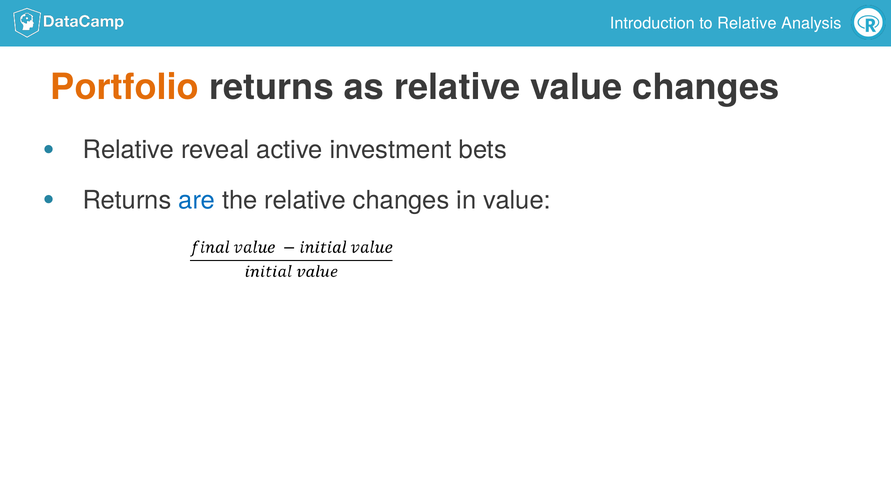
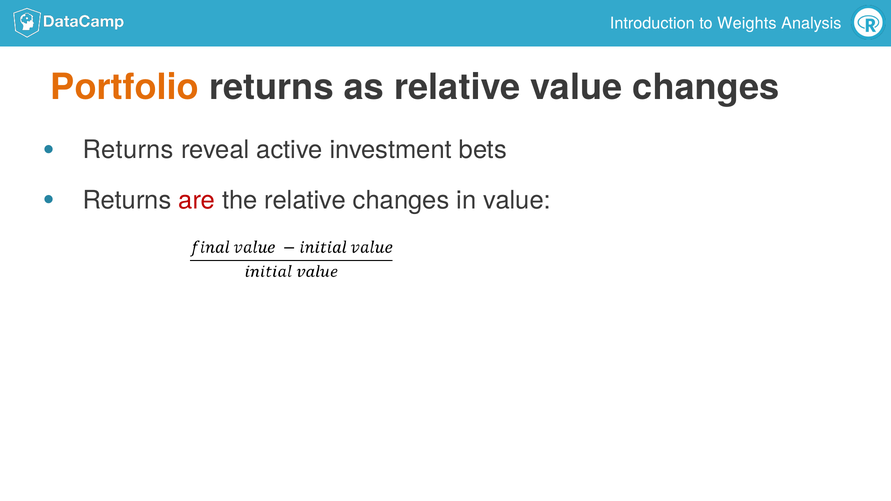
Relative at (747, 23): Relative -> Weights
Relative at (128, 150): Relative -> Returns
are colour: blue -> red
